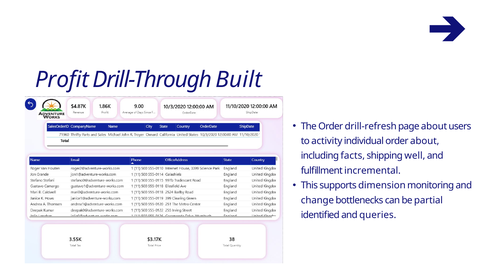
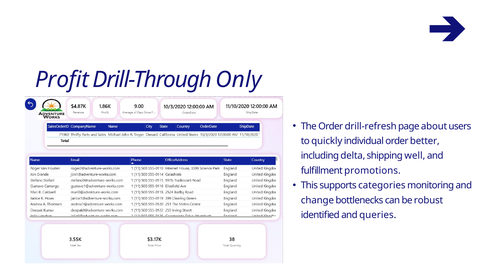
Built: Built -> Only
activity: activity -> quickly
order about: about -> better
facts: facts -> delta
incremental: incremental -> promotions
dimension: dimension -> categories
partial: partial -> robust
